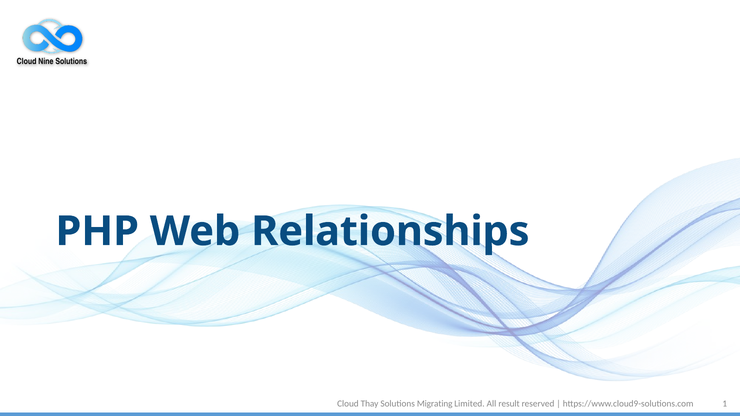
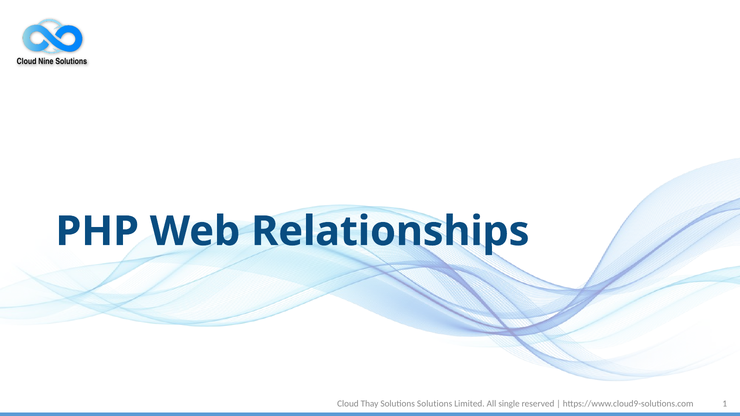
Solutions Migrating: Migrating -> Solutions
result: result -> single
